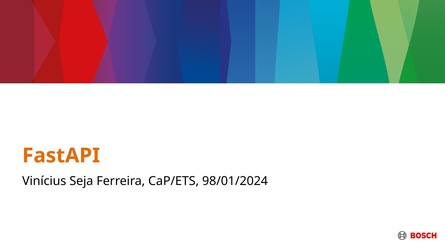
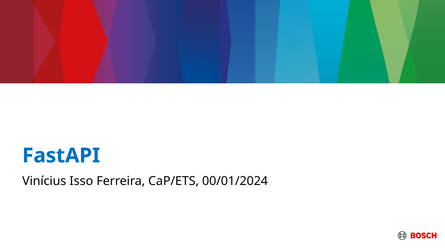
FastAPI colour: orange -> blue
Seja: Seja -> Isso
98/01/2024: 98/01/2024 -> 00/01/2024
